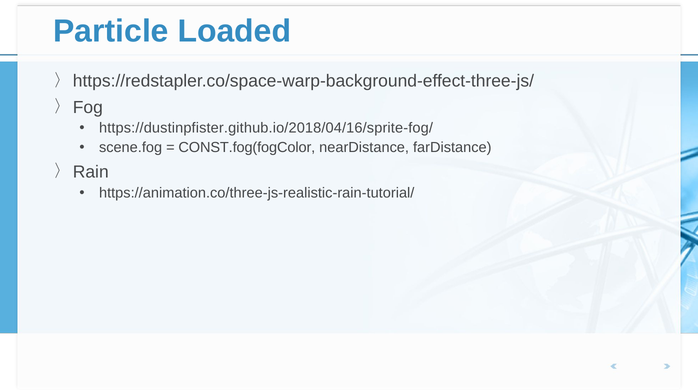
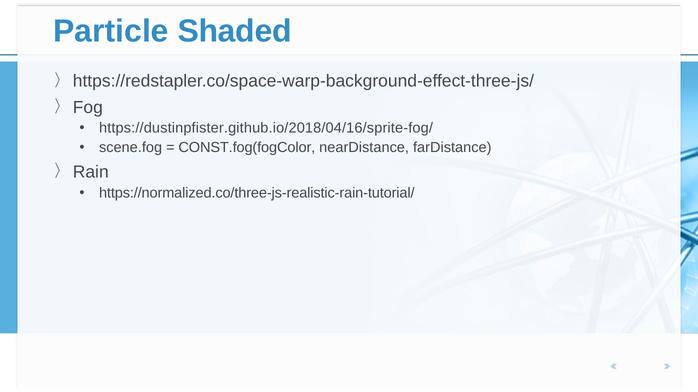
Loaded: Loaded -> Shaded
https://animation.co/three-js-realistic-rain-tutorial/: https://animation.co/three-js-realistic-rain-tutorial/ -> https://normalized.co/three-js-realistic-rain-tutorial/
